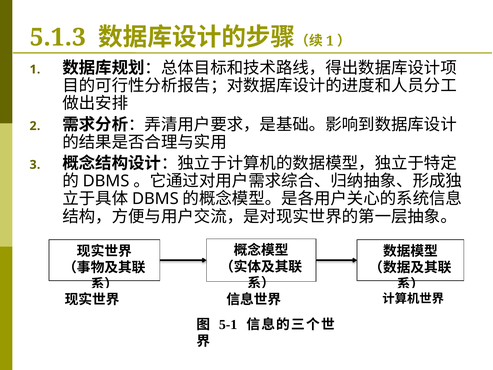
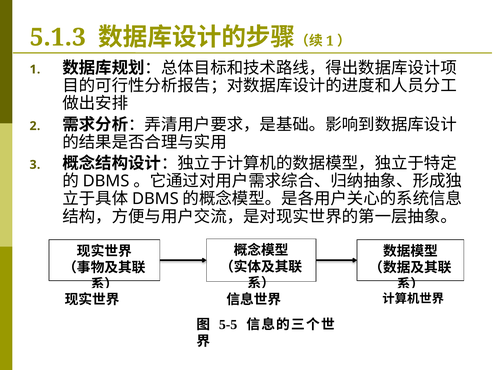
5-1: 5-1 -> 5-5
